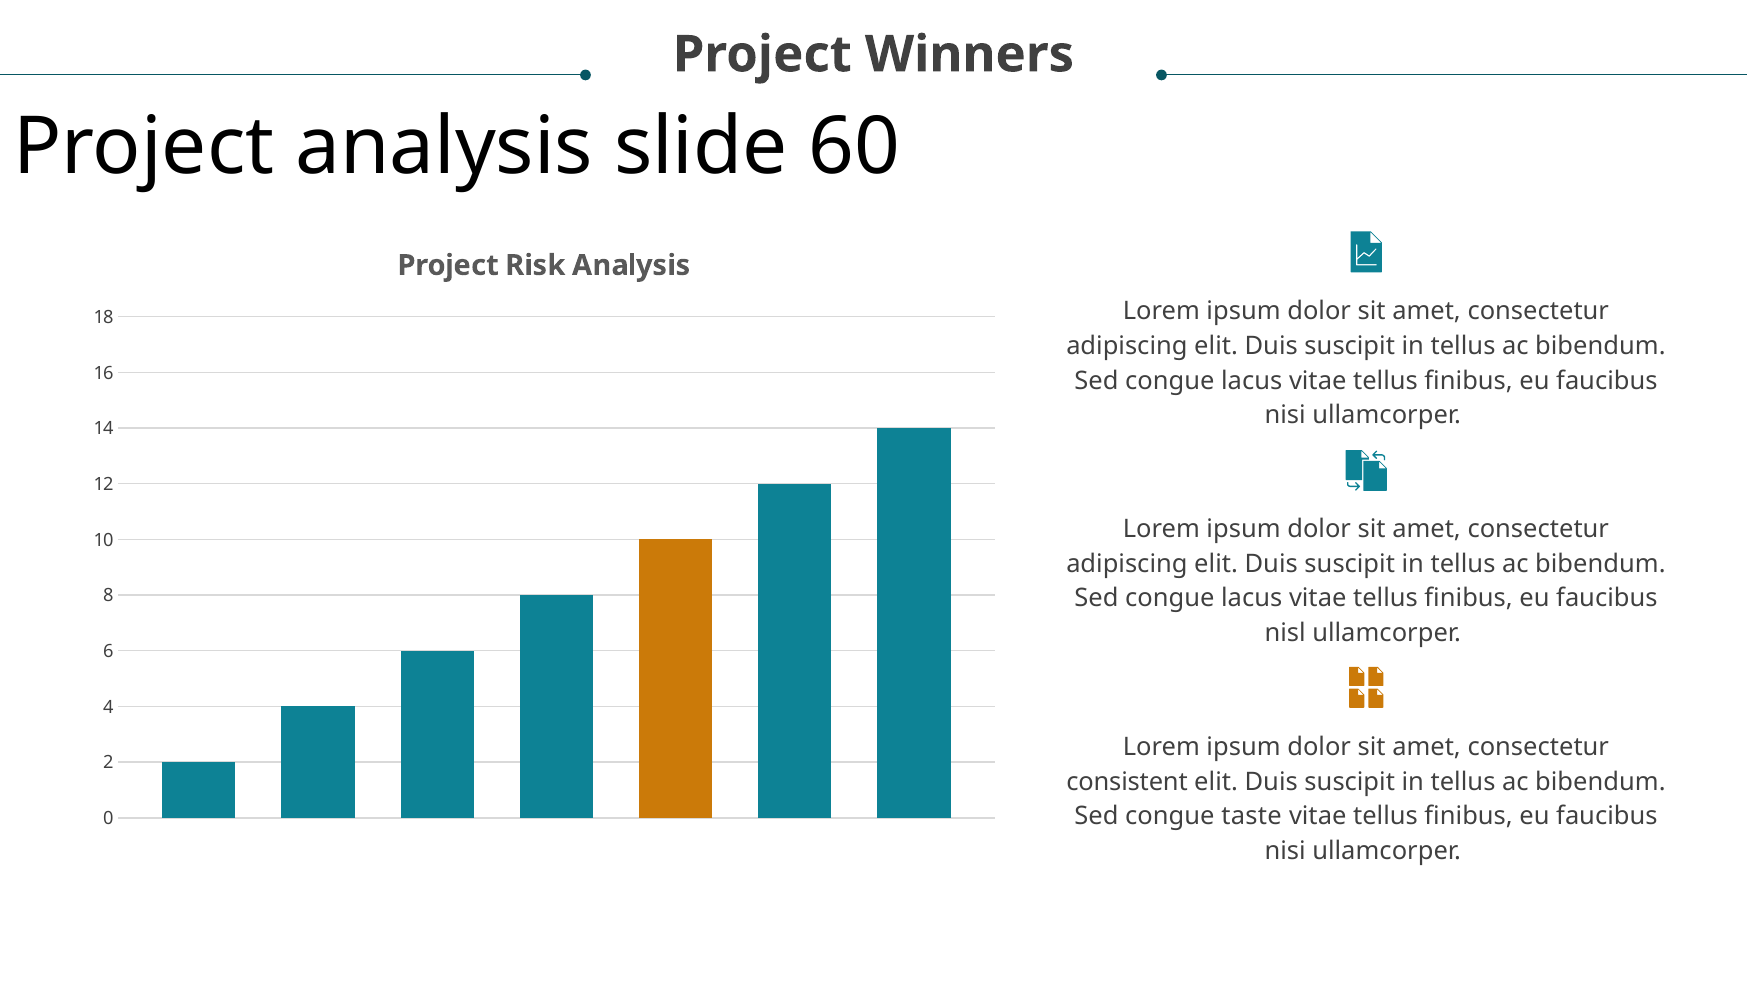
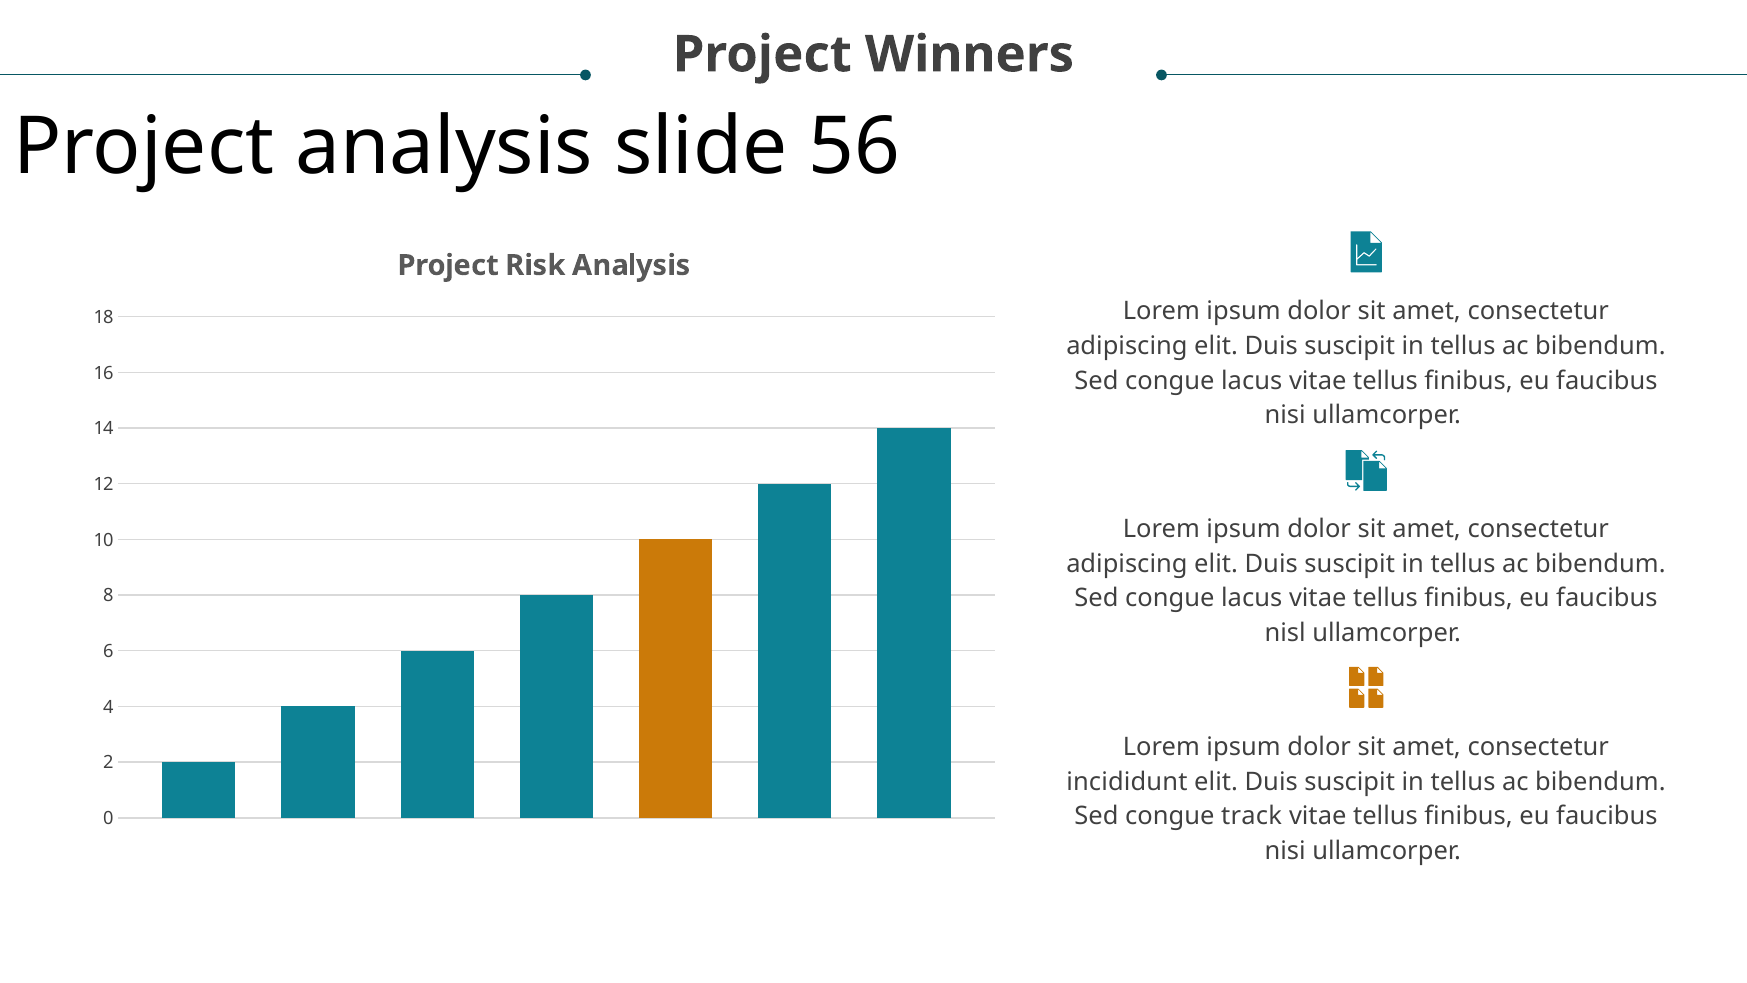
60: 60 -> 56
consistent: consistent -> incididunt
taste: taste -> track
